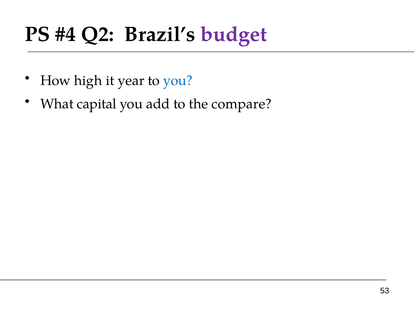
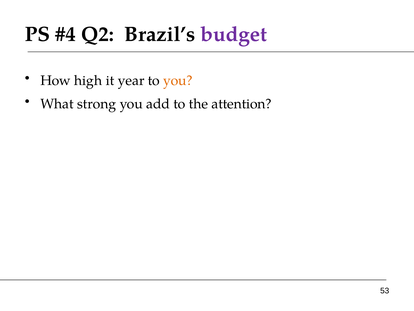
you at (178, 80) colour: blue -> orange
capital: capital -> strong
compare: compare -> attention
